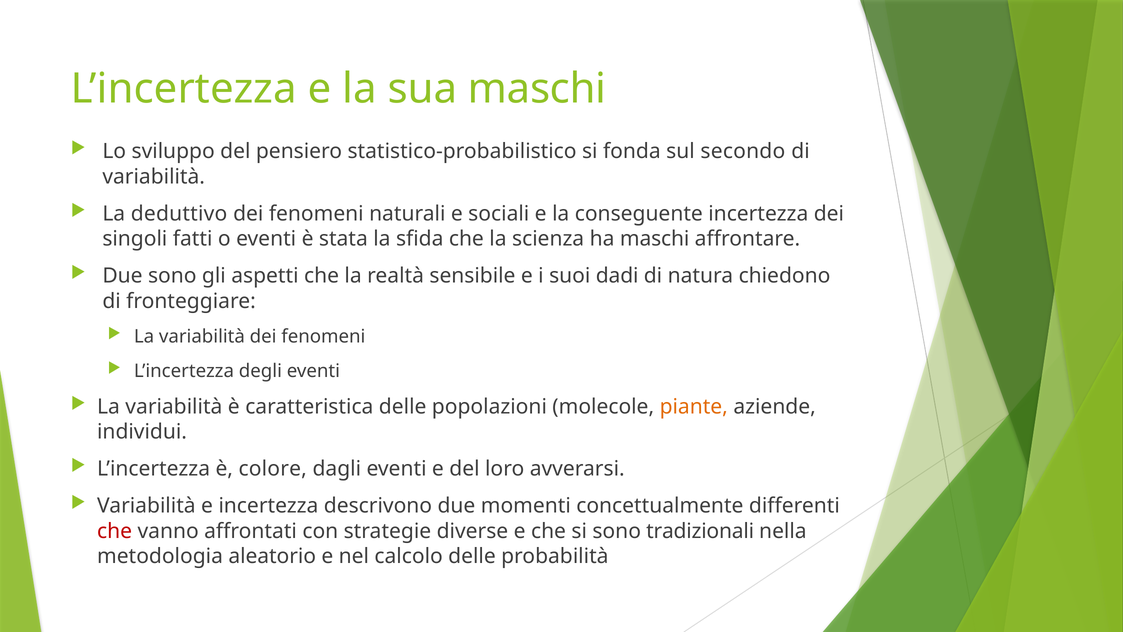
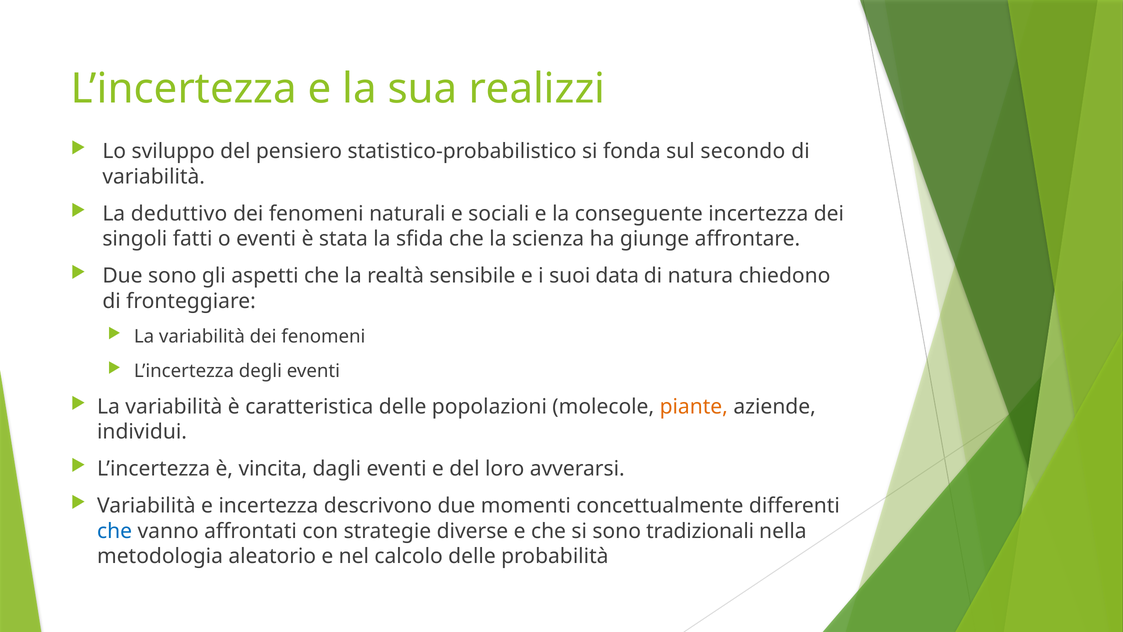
sua maschi: maschi -> realizzi
ha maschi: maschi -> giunge
dadi: dadi -> data
colore: colore -> vincita
che at (115, 531) colour: red -> blue
